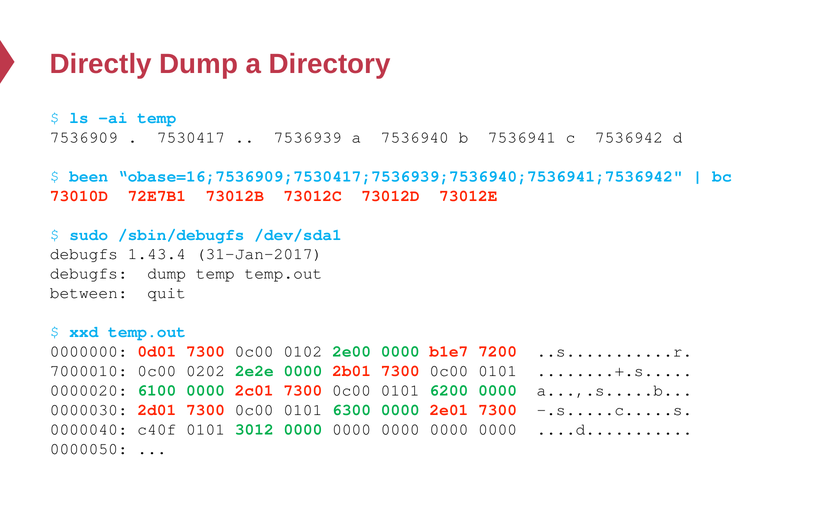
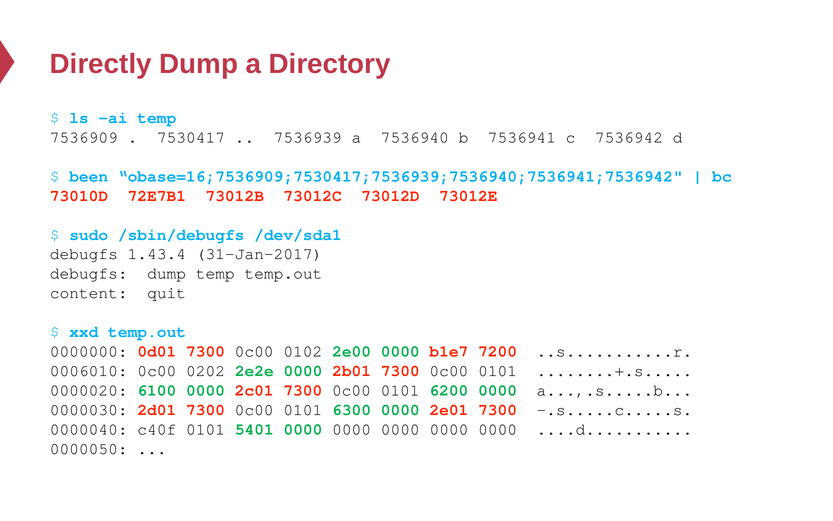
between: between -> content
7000010: 7000010 -> 0006010
3012: 3012 -> 5401
